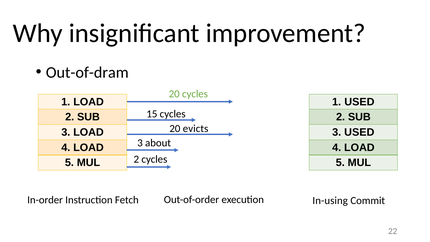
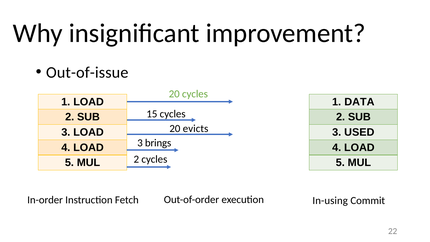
Out-of-dram: Out-of-dram -> Out-of-issue
USED at (359, 102): USED -> DATA
about: about -> brings
